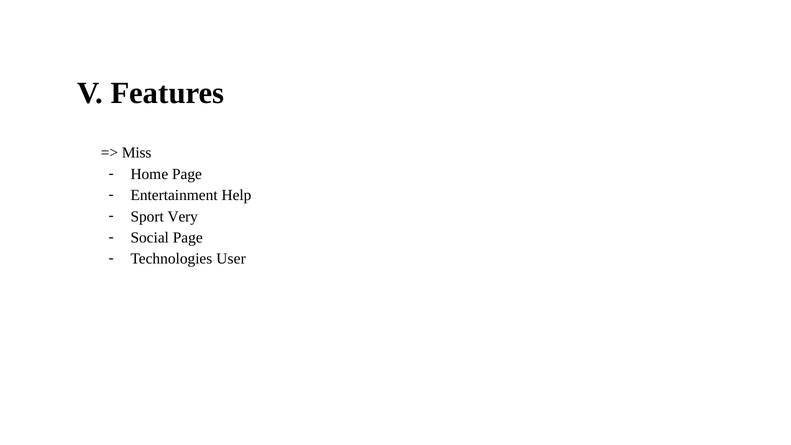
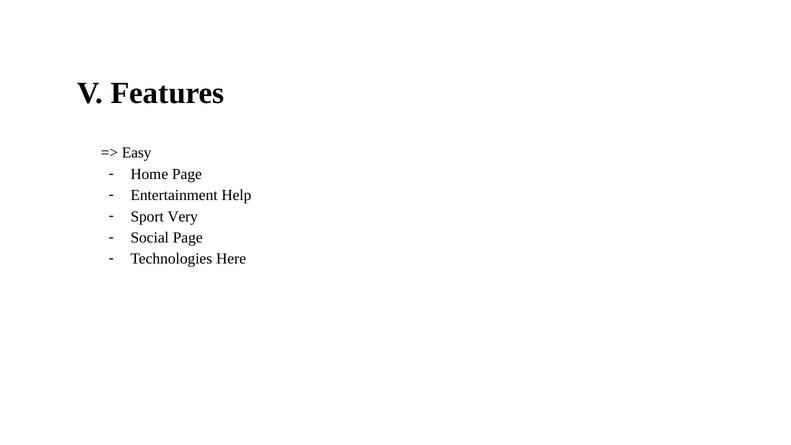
Miss: Miss -> Easy
User: User -> Here
